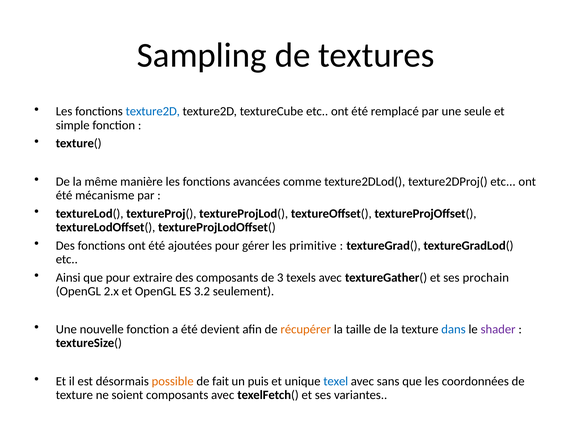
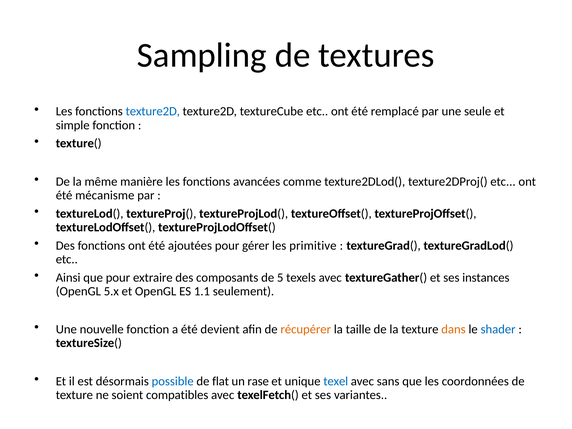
3: 3 -> 5
prochain: prochain -> instances
2.x: 2.x -> 5.x
3.2: 3.2 -> 1.1
dans colour: blue -> orange
shader colour: purple -> blue
possible colour: orange -> blue
fait: fait -> flat
puis: puis -> rase
soient composants: composants -> compatibles
